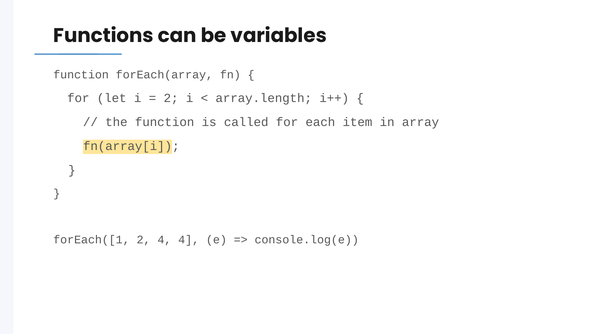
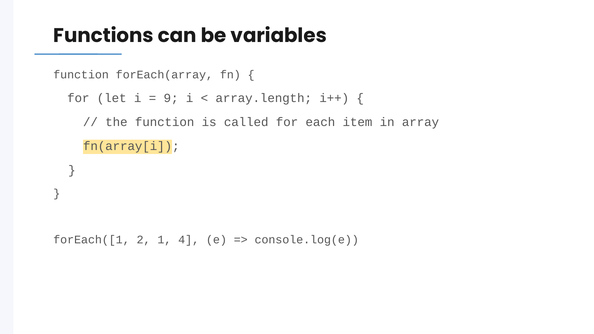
2 at (171, 98): 2 -> 9
2 4: 4 -> 1
